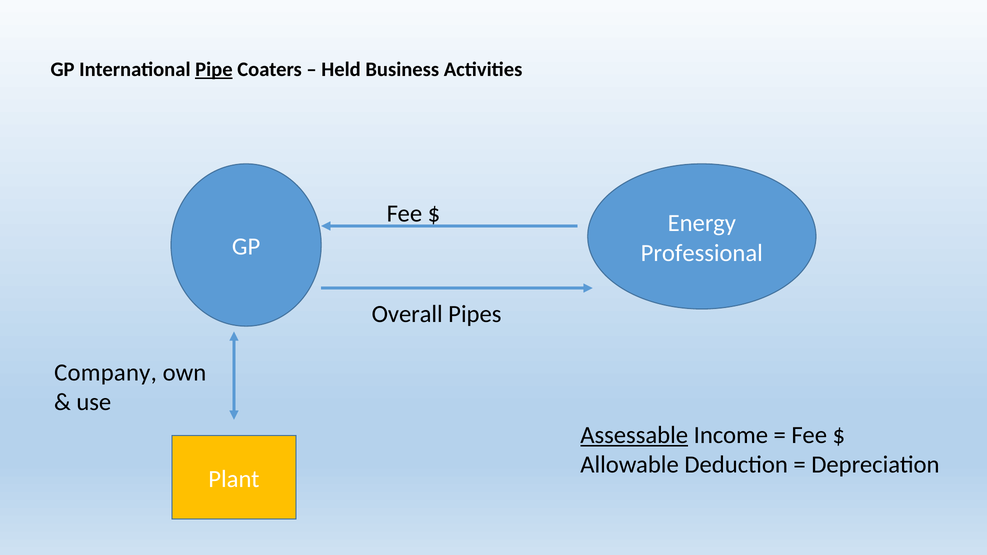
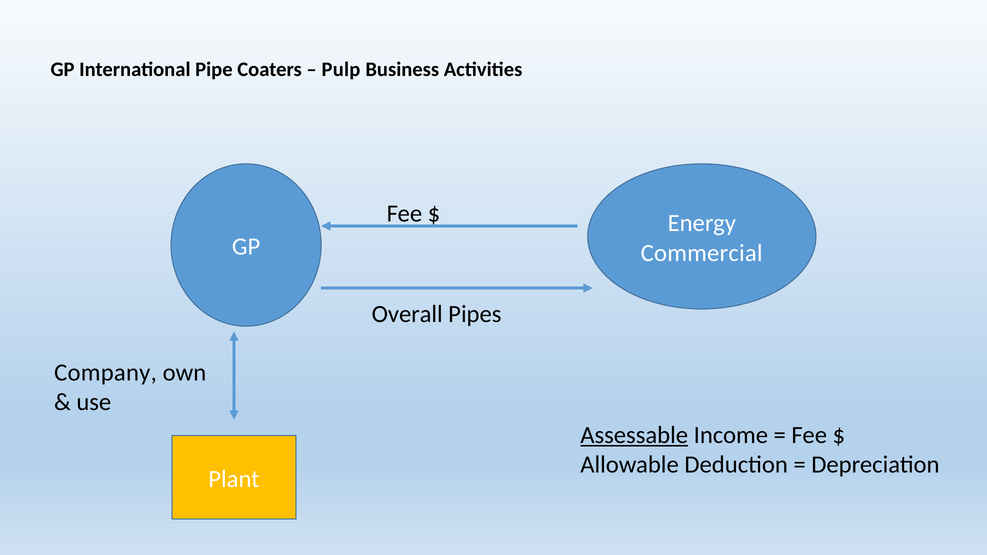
Pipe underline: present -> none
Held: Held -> Pulp
Professional: Professional -> Commercial
